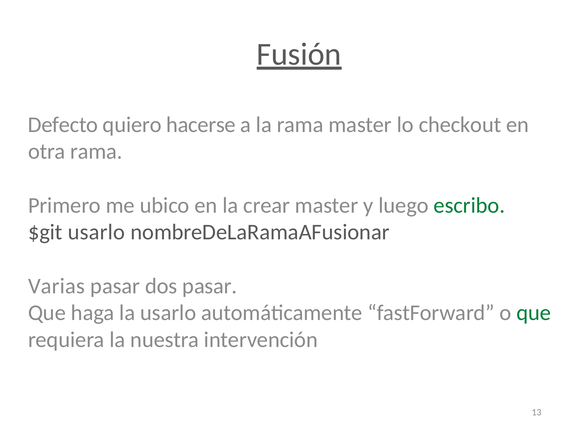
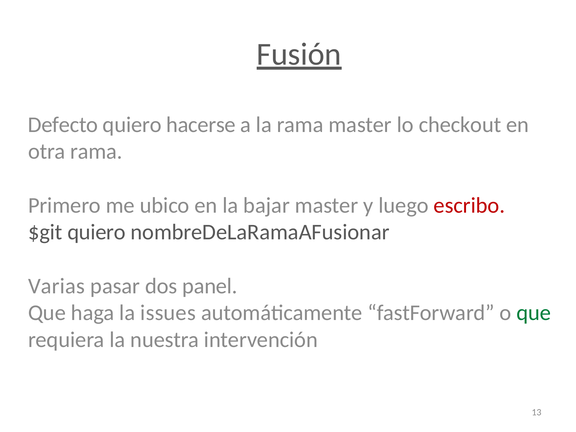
crear: crear -> bajar
escribo colour: green -> red
$git usarlo: usarlo -> quiero
dos pasar: pasar -> panel
la usarlo: usarlo -> issues
